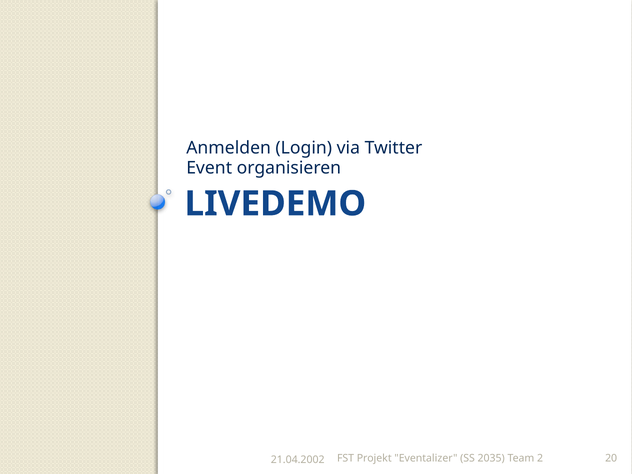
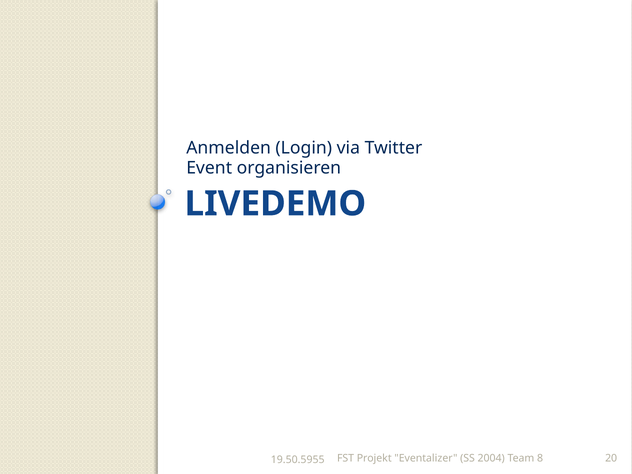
2035: 2035 -> 2004
2: 2 -> 8
21.04.2002: 21.04.2002 -> 19.50.5955
